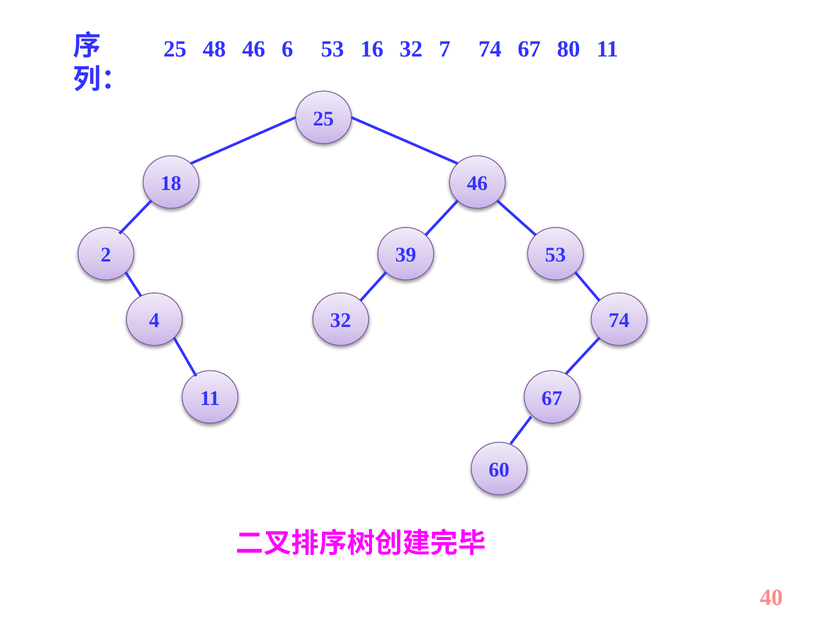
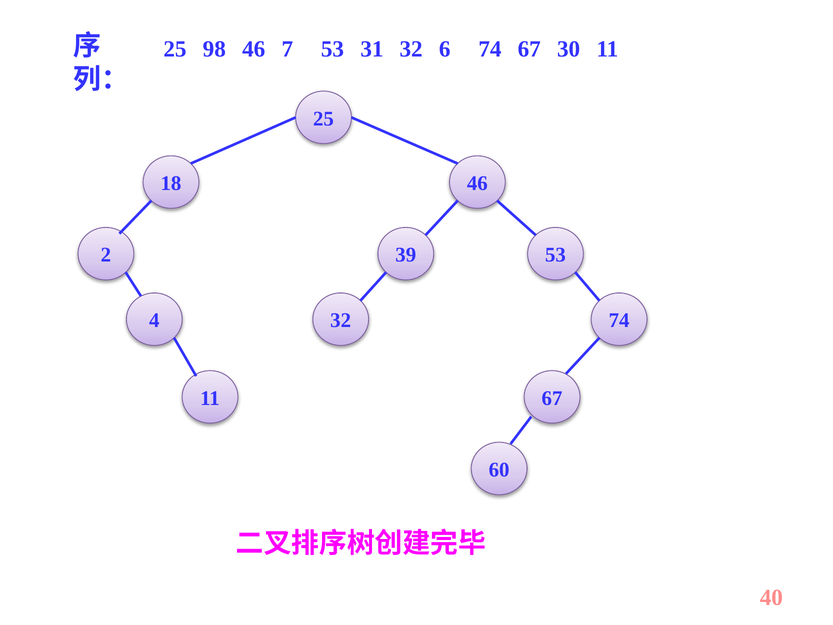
48: 48 -> 98
6: 6 -> 7
16: 16 -> 31
7: 7 -> 6
80: 80 -> 30
